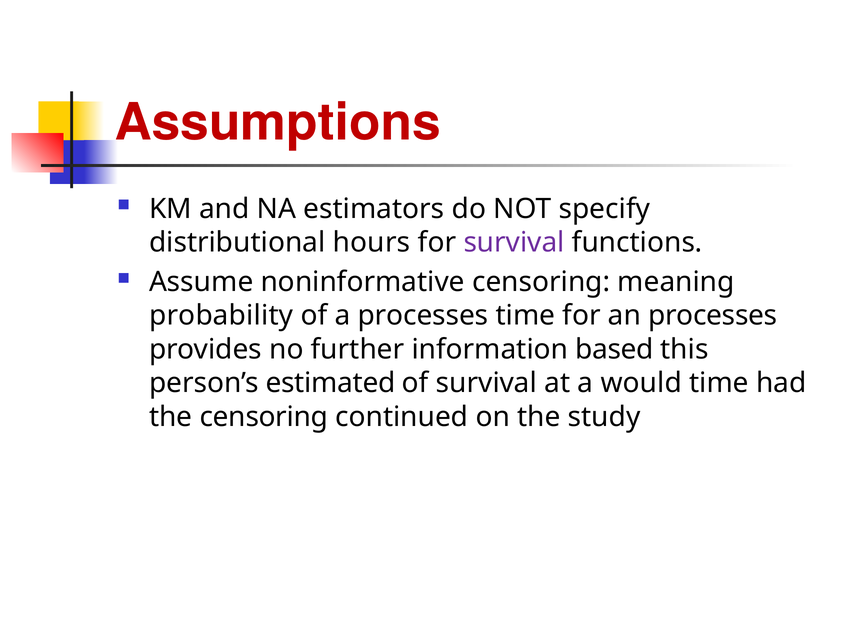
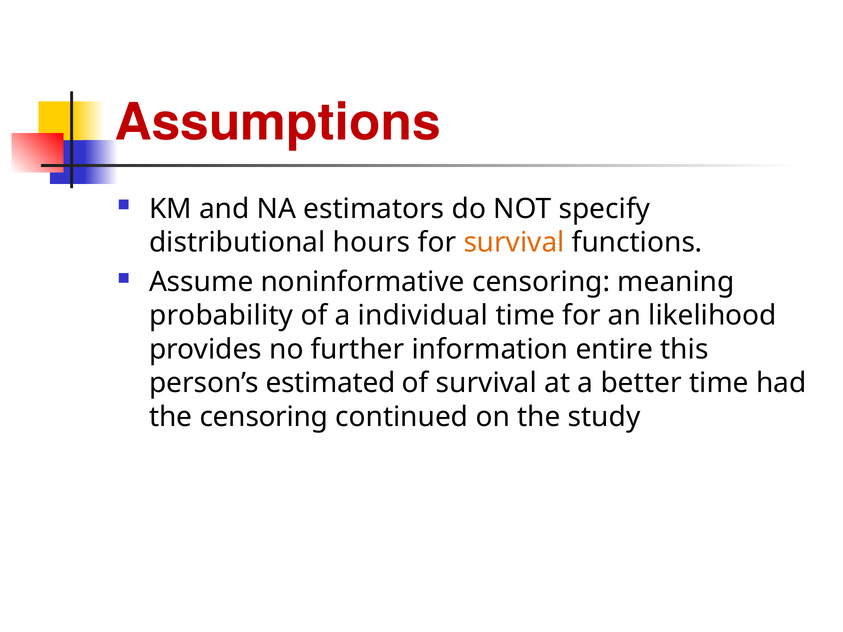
survival at (514, 243) colour: purple -> orange
a processes: processes -> individual
an processes: processes -> likelihood
based: based -> entire
would: would -> better
